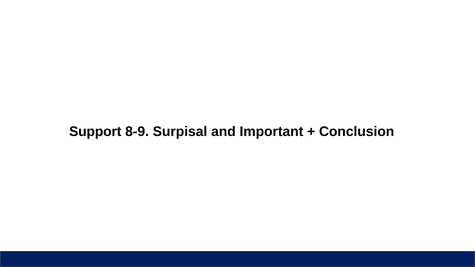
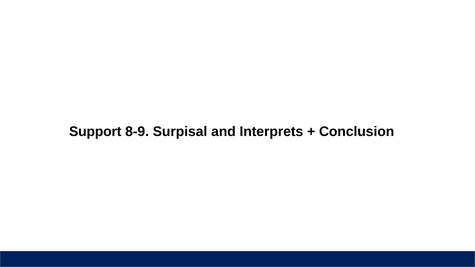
Important: Important -> Interprets
